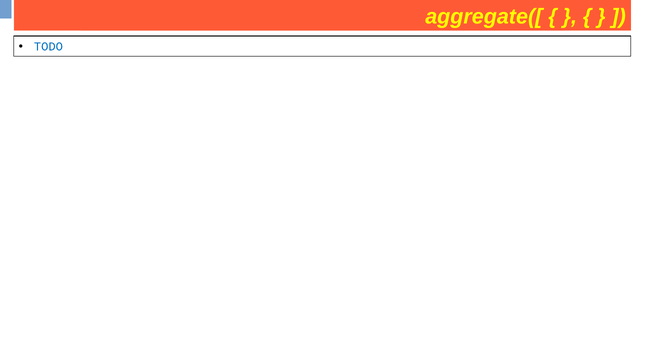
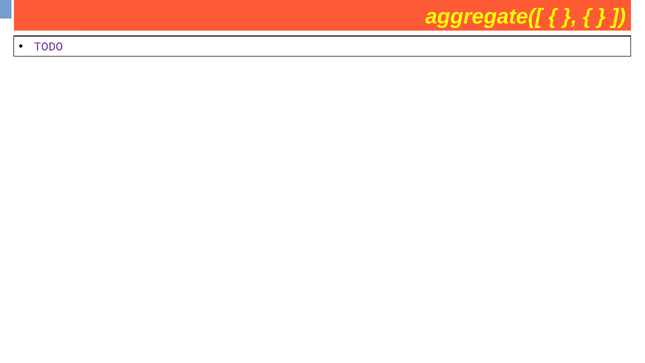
TODO colour: blue -> purple
